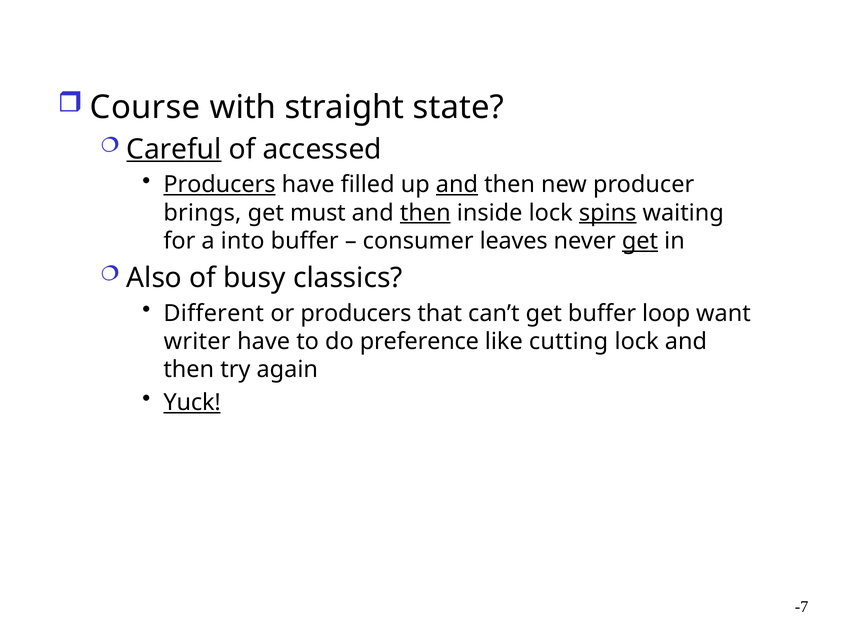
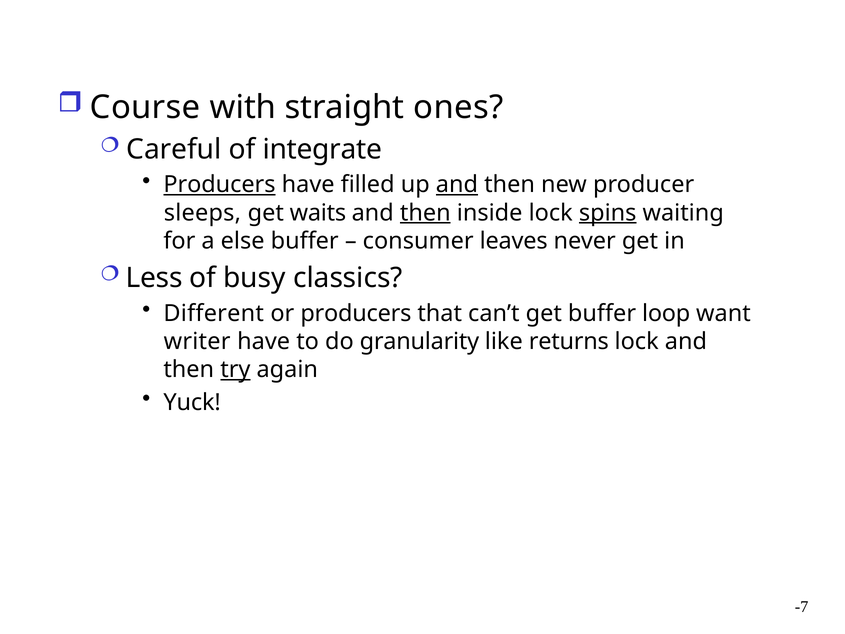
state: state -> ones
Careful underline: present -> none
accessed: accessed -> integrate
brings: brings -> sleeps
must: must -> waits
into: into -> else
get at (640, 241) underline: present -> none
Also: Also -> Less
preference: preference -> granularity
cutting: cutting -> returns
try underline: none -> present
Yuck underline: present -> none
